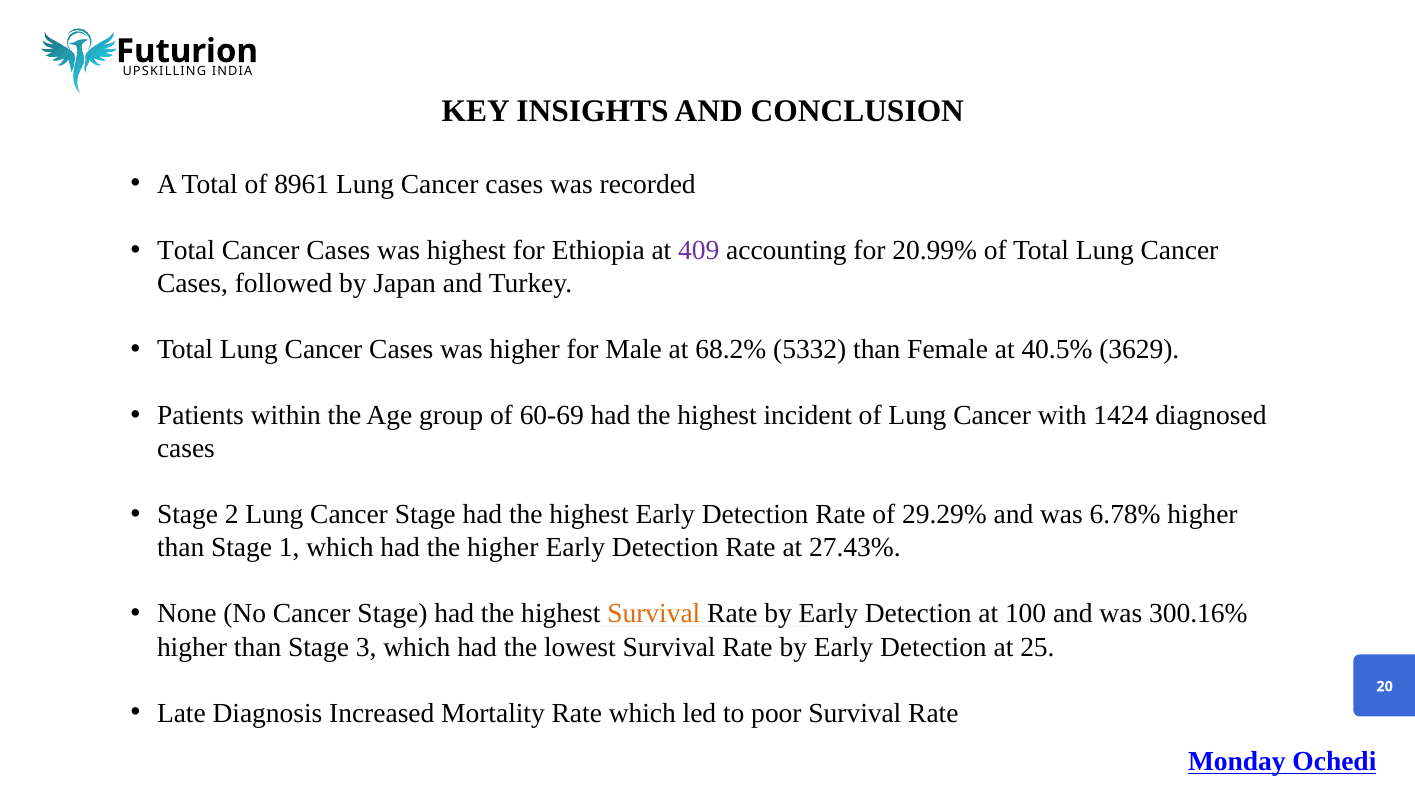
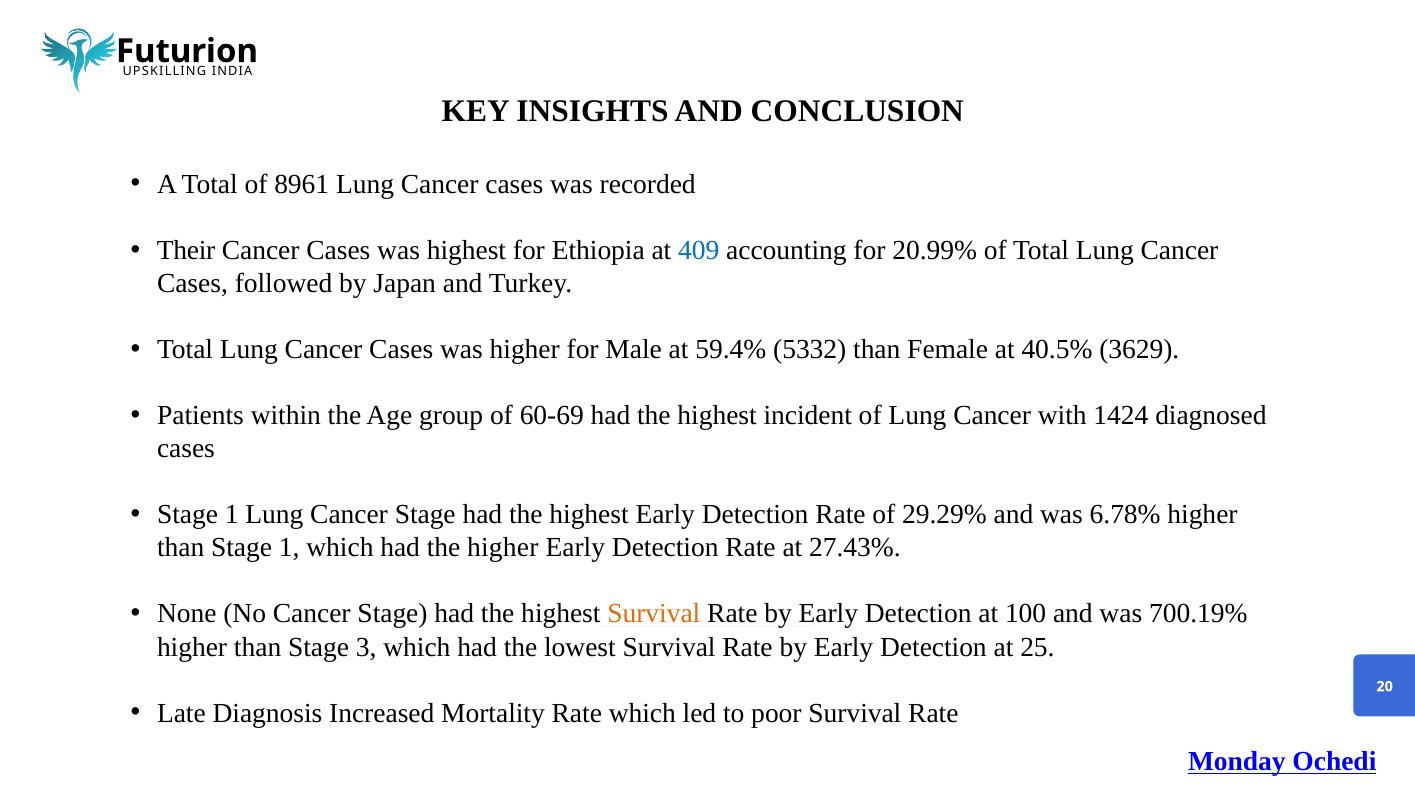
Total at (186, 250): Total -> Their
409 colour: purple -> blue
68.2%: 68.2% -> 59.4%
2 at (232, 515): 2 -> 1
300.16%: 300.16% -> 700.19%
